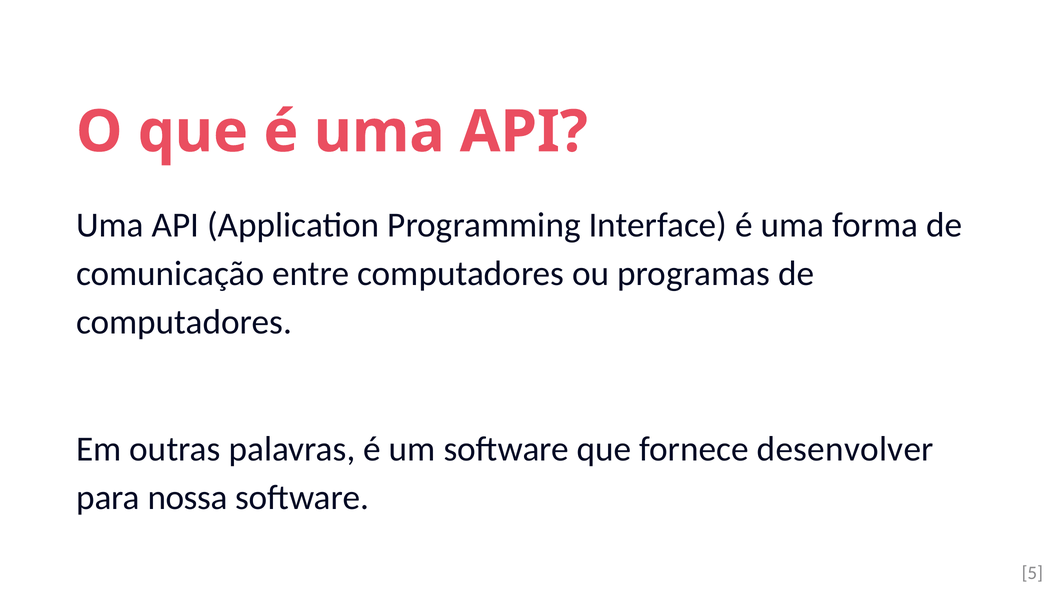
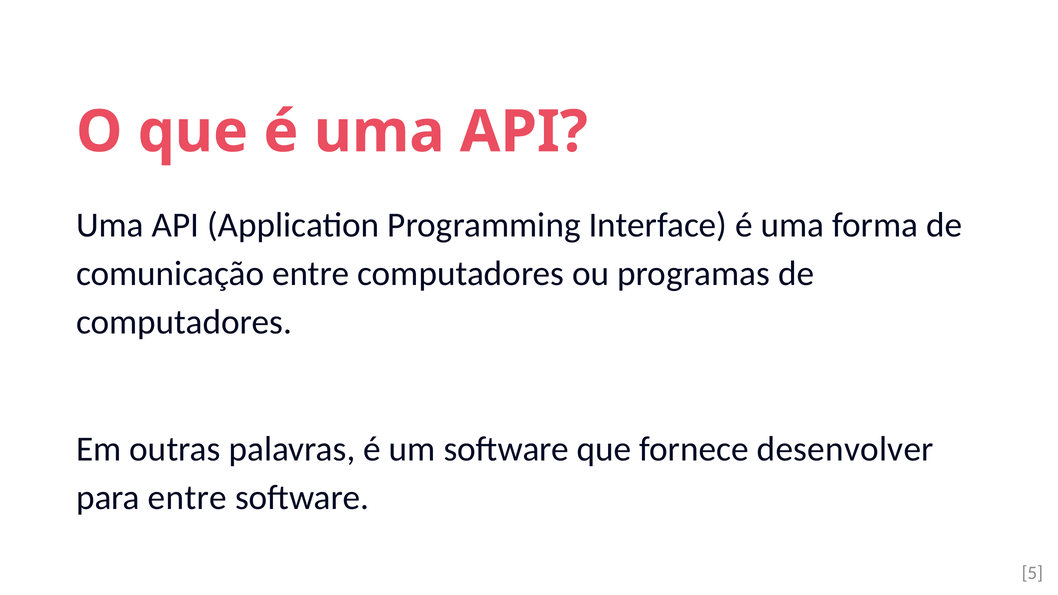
para nossa: nossa -> entre
